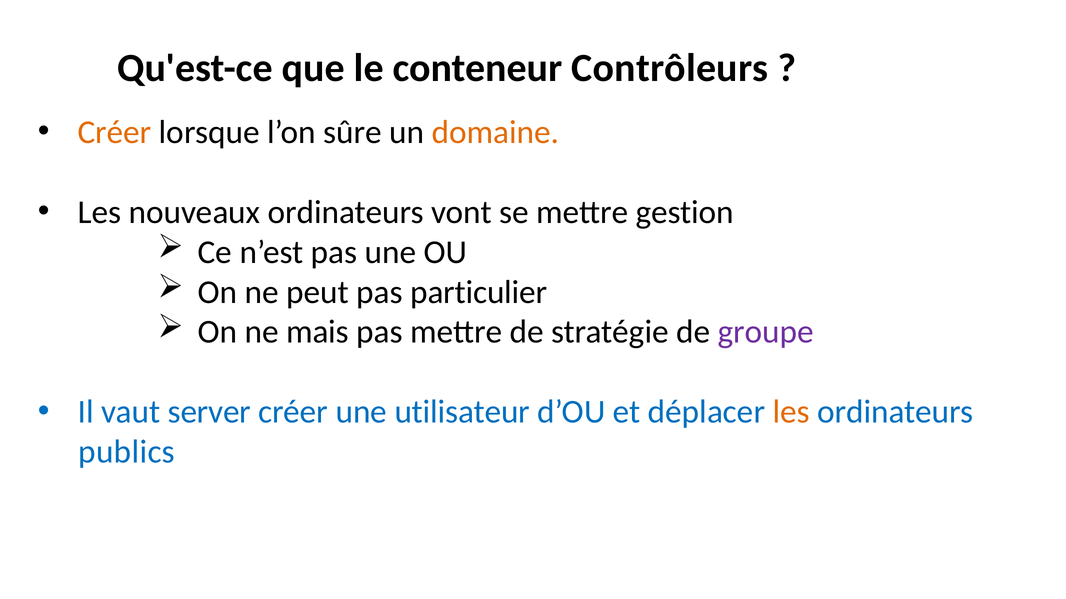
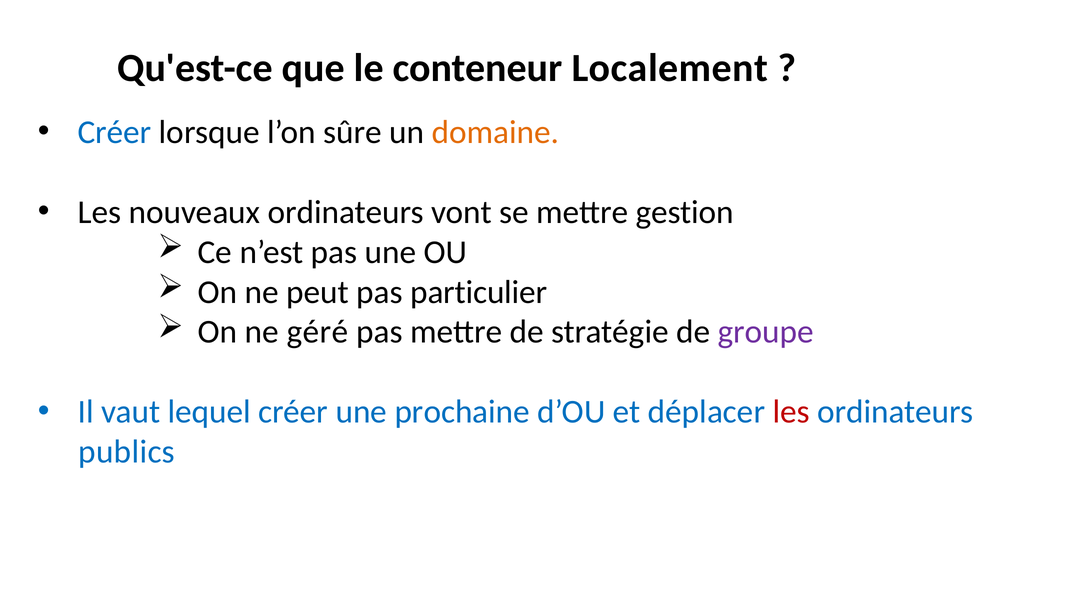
Contrôleurs: Contrôleurs -> Localement
Créer at (115, 132) colour: orange -> blue
mais: mais -> géré
server: server -> lequel
utilisateur: utilisateur -> prochaine
les at (791, 412) colour: orange -> red
